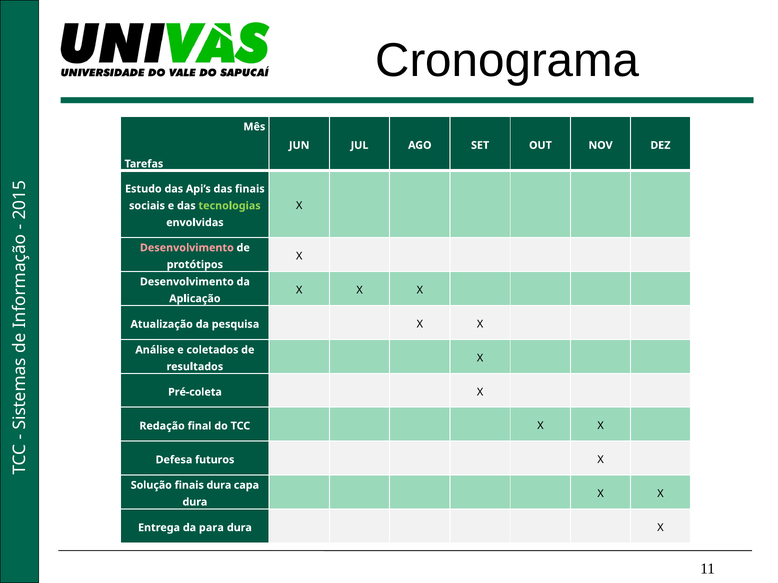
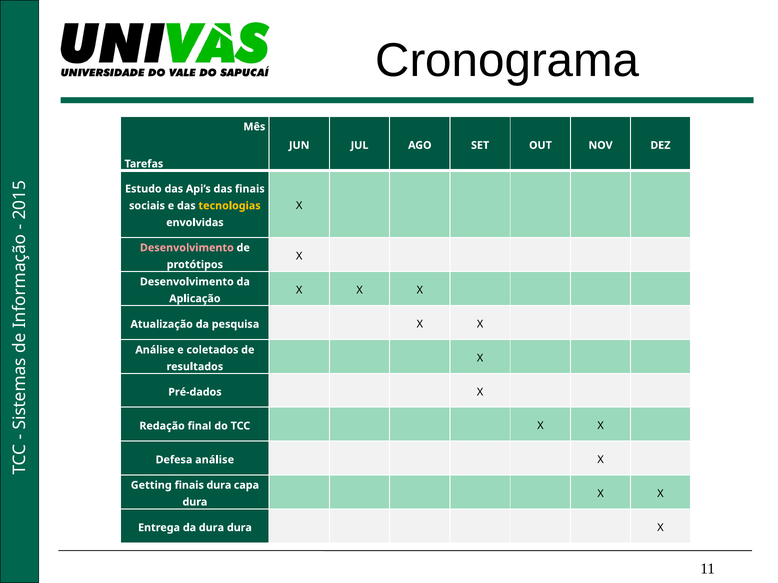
tecnologias colour: light green -> yellow
Pré-coleta: Pré-coleta -> Pré-dados
Defesa futuros: futuros -> análise
Solução: Solução -> Getting
da para: para -> dura
